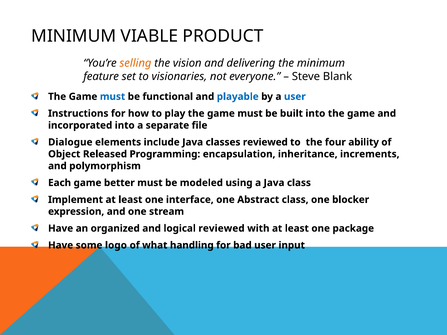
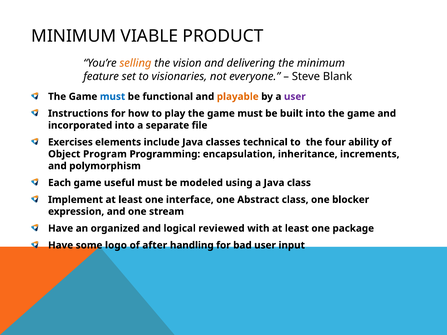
playable colour: blue -> orange
user at (295, 97) colour: blue -> purple
Dialogue: Dialogue -> Exercises
classes reviewed: reviewed -> technical
Released: Released -> Program
better: better -> useful
what: what -> after
